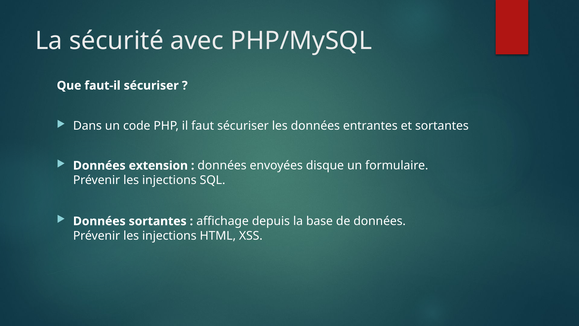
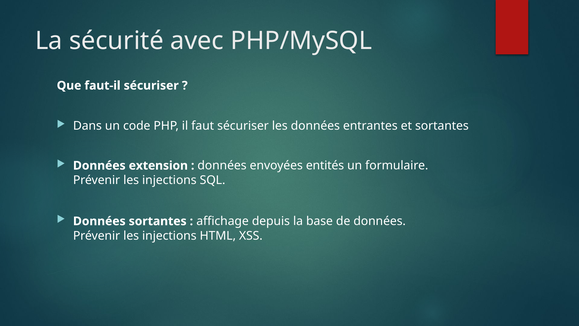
disque: disque -> entités
